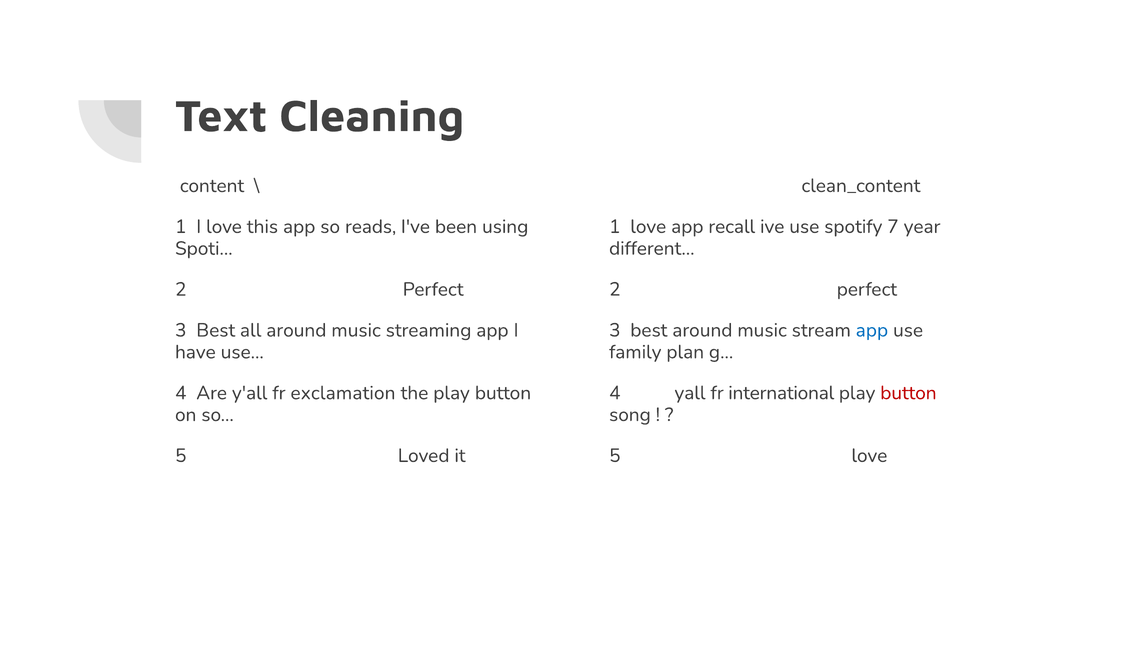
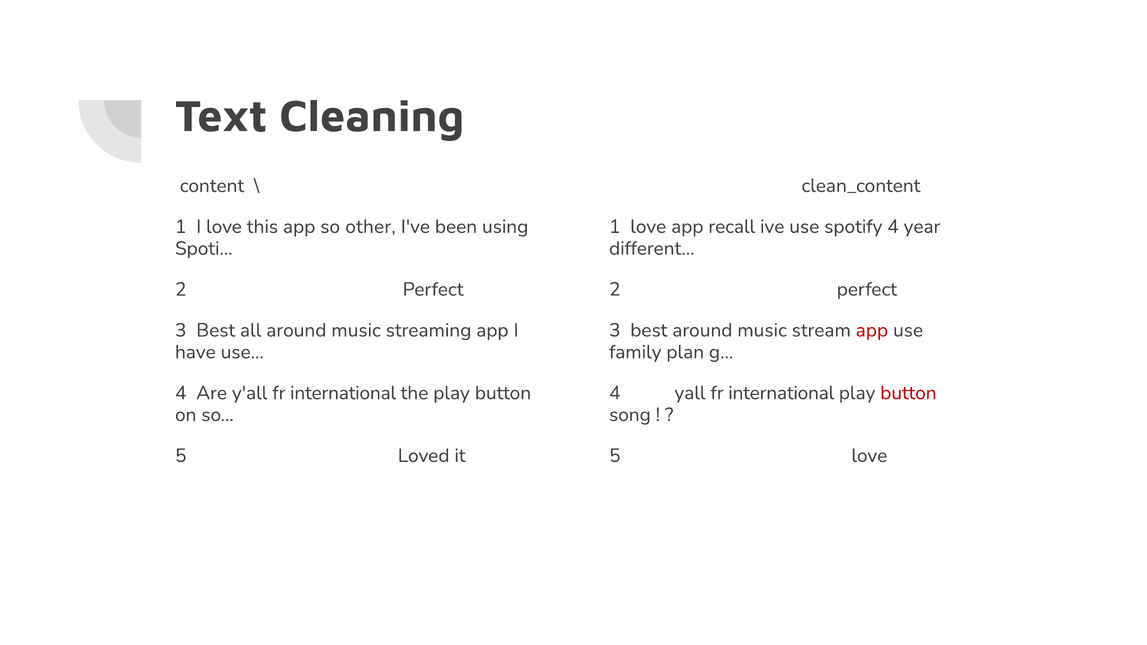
reads: reads -> other
spotify 7: 7 -> 4
app at (872, 330) colour: blue -> red
y'all fr exclamation: exclamation -> international
